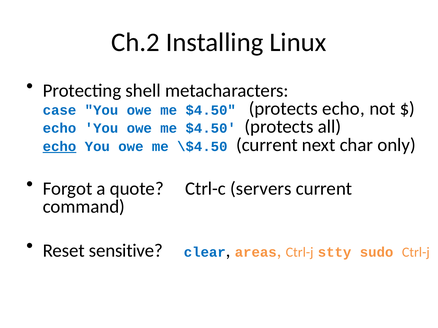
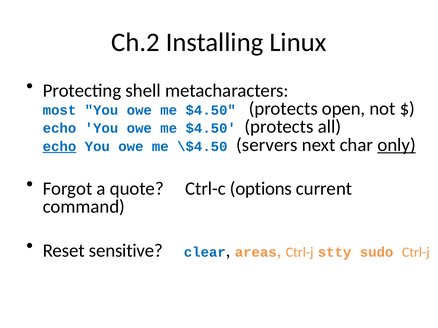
case: case -> most
protects echo: echo -> open
\$4.50 current: current -> servers
only underline: none -> present
servers: servers -> options
